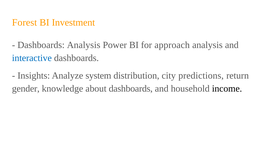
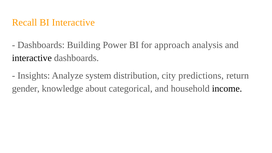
Forest: Forest -> Recall
BI Investment: Investment -> Interactive
Dashboards Analysis: Analysis -> Building
interactive at (32, 58) colour: blue -> black
about dashboards: dashboards -> categorical
